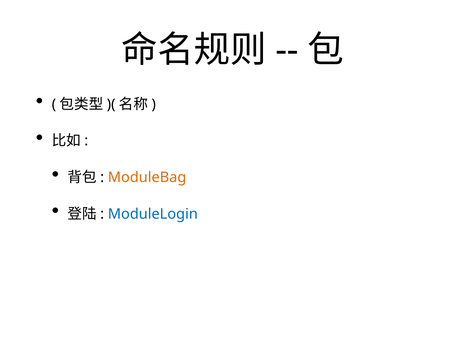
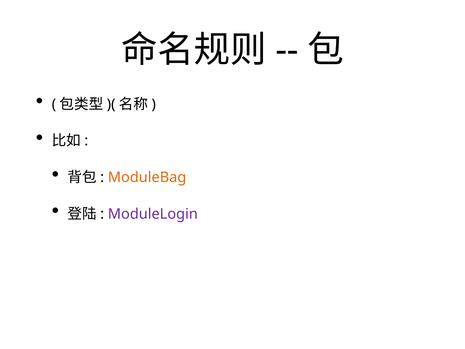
ModuleLogin colour: blue -> purple
